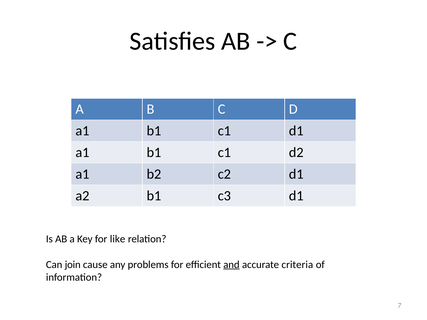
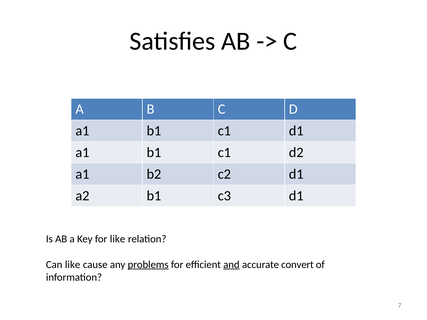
Can join: join -> like
problems underline: none -> present
criteria: criteria -> convert
